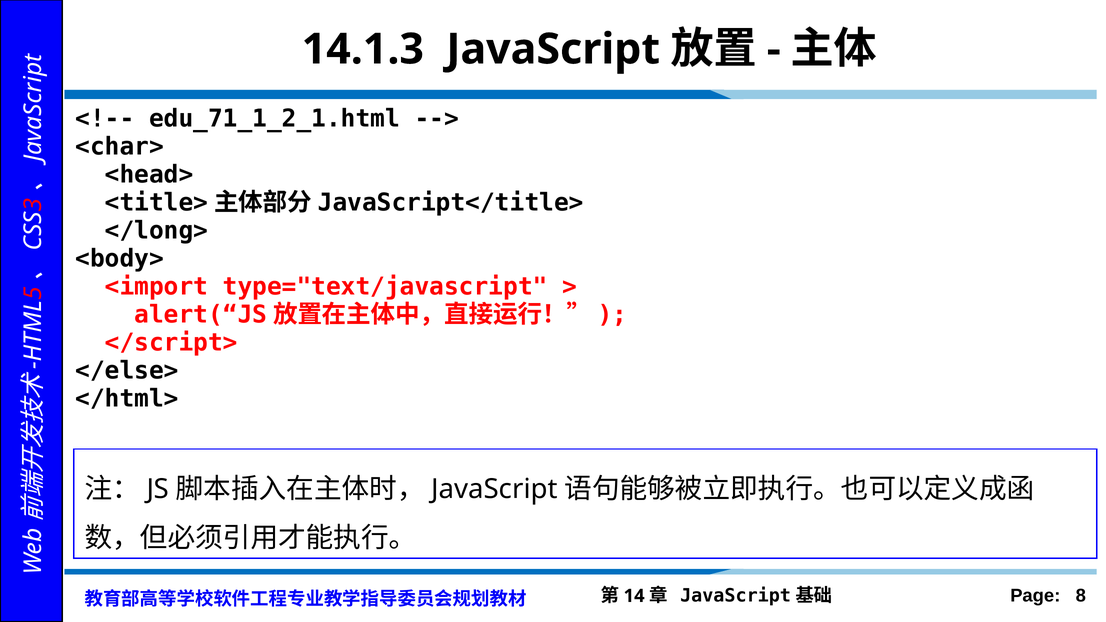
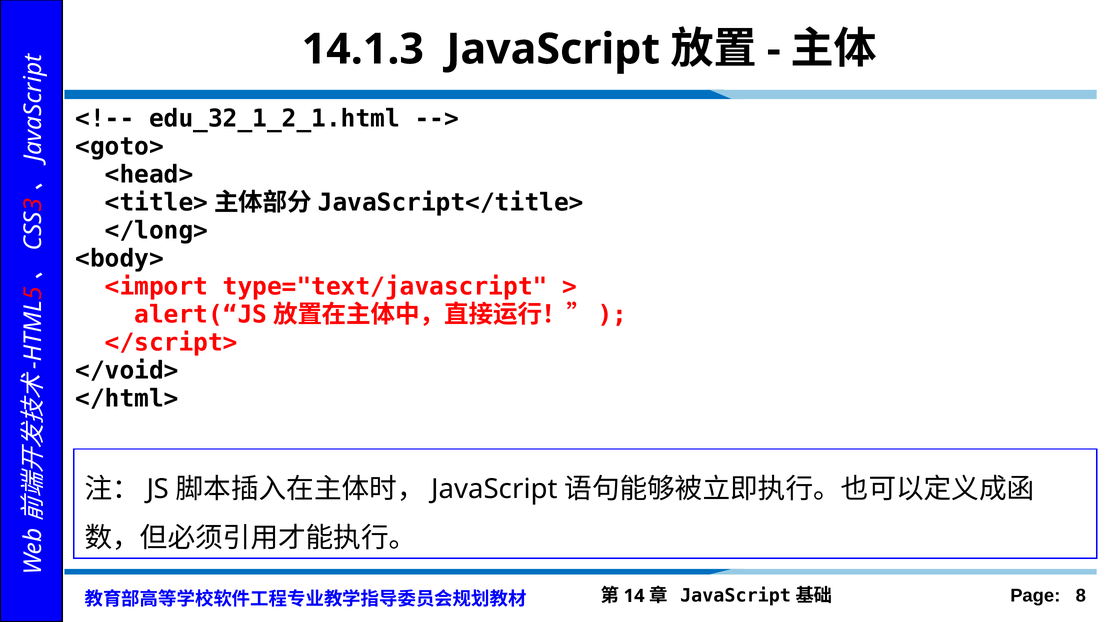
edu_71_1_2_1.html: edu_71_1_2_1.html -> edu_32_1_2_1.html
<char>: <char> -> <goto>
</else>: </else> -> </void>
